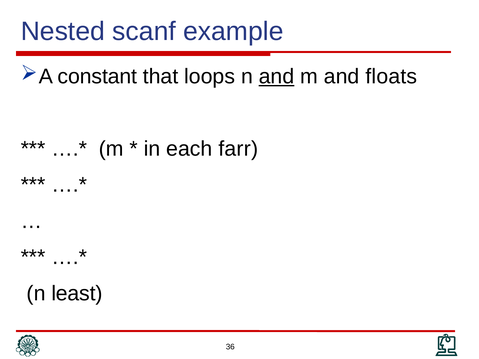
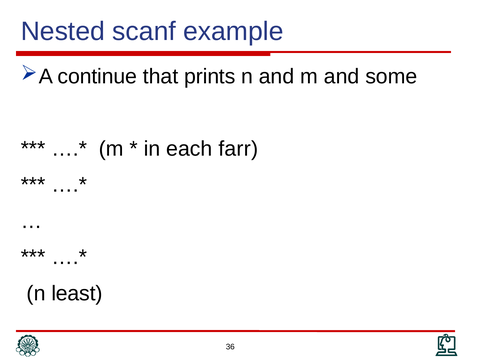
constant: constant -> continue
loops: loops -> prints
and at (277, 77) underline: present -> none
floats: floats -> some
